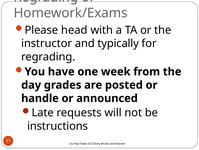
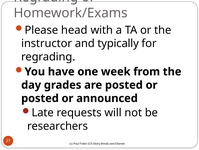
handle at (40, 98): handle -> posted
instructions: instructions -> researchers
